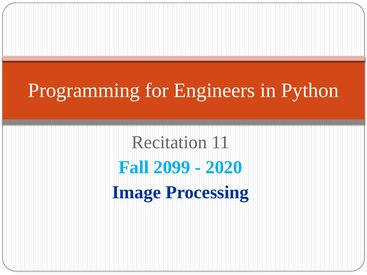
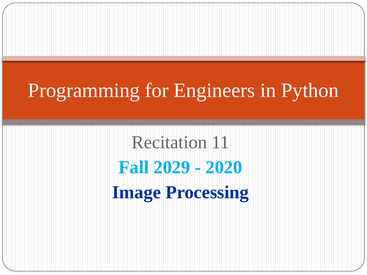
2099: 2099 -> 2029
